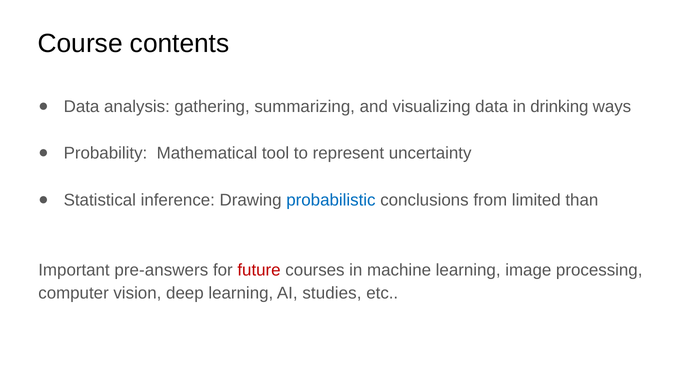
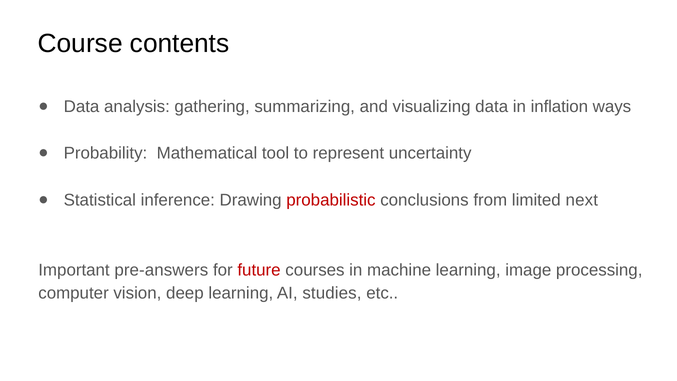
drinking: drinking -> inflation
probabilistic colour: blue -> red
than: than -> next
